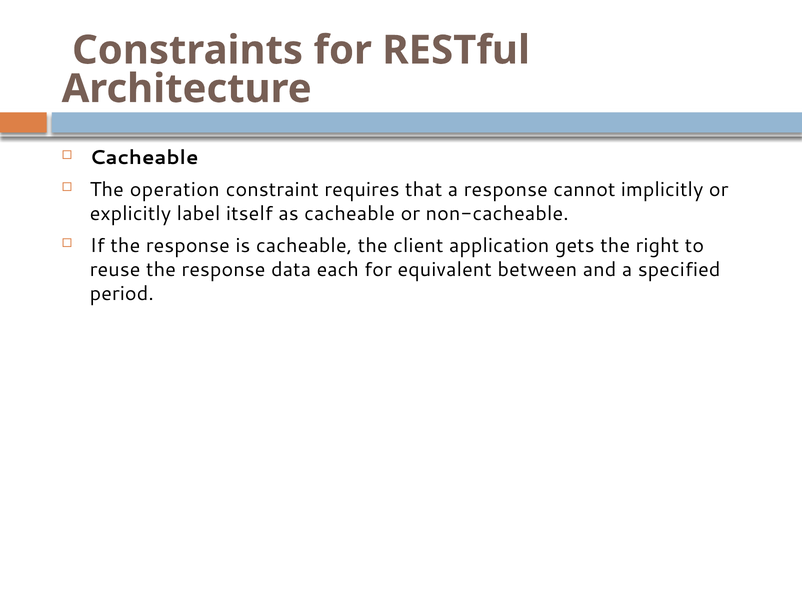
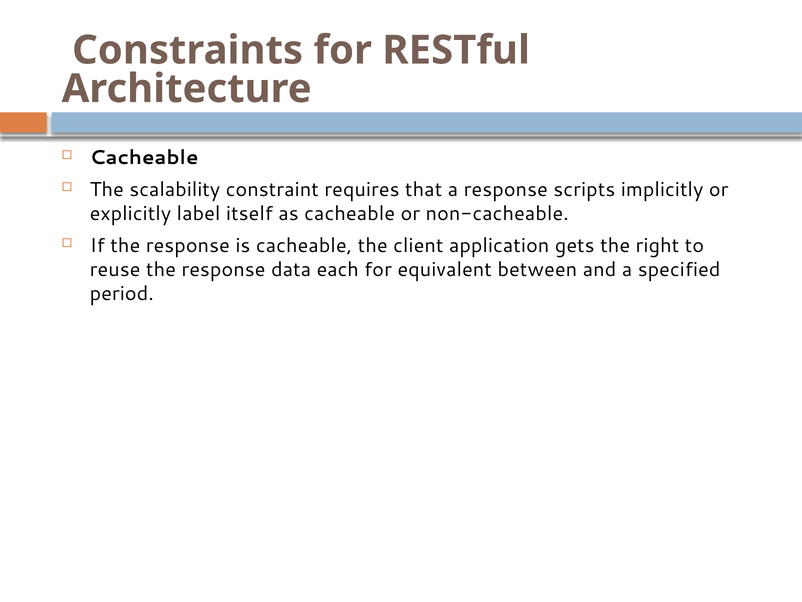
operation: operation -> scalability
cannot: cannot -> scripts
